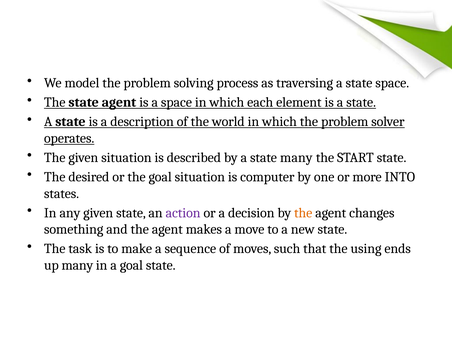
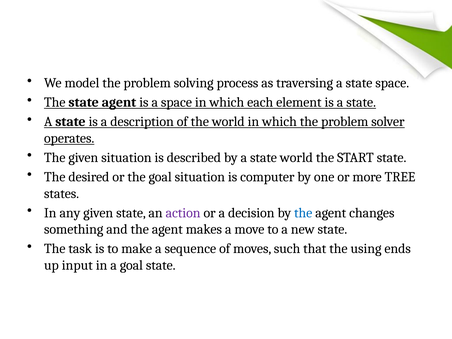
state many: many -> world
INTO: INTO -> TREE
the at (303, 213) colour: orange -> blue
up many: many -> input
